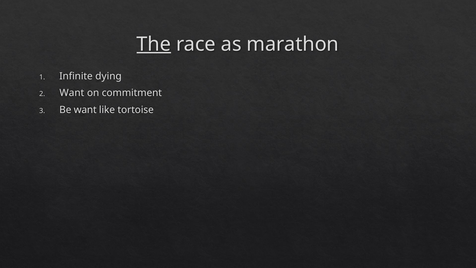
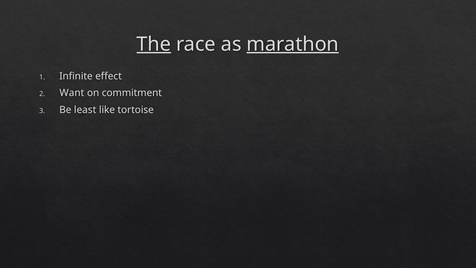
marathon underline: none -> present
dying: dying -> effect
Be want: want -> least
